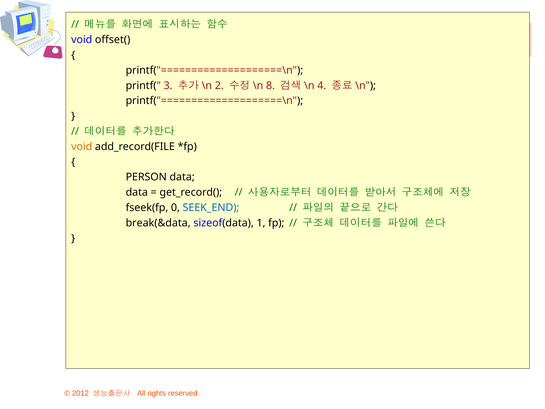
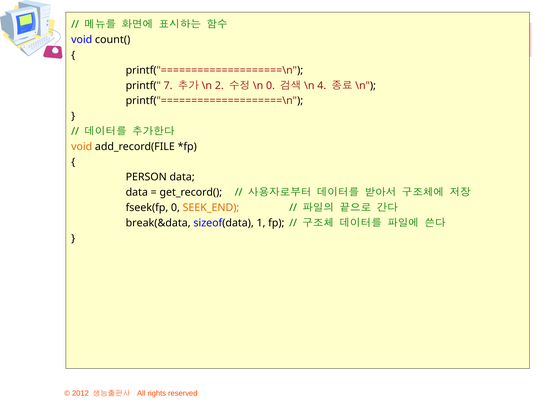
offset(: offset( -> count(
3: 3 -> 7
8 at (271, 86): 8 -> 0
SEEK_END colour: blue -> orange
